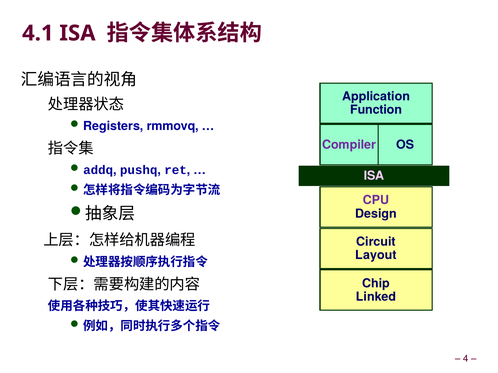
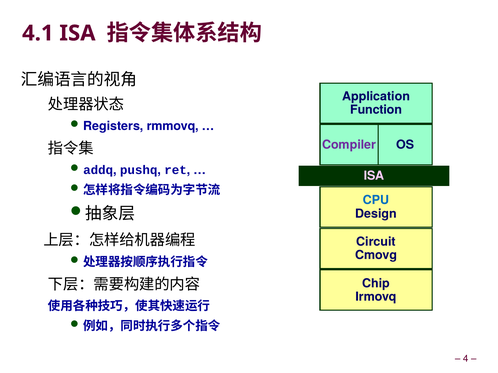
CPU colour: purple -> blue
Layout: Layout -> Cmovg
Linked: Linked -> Irmovq
